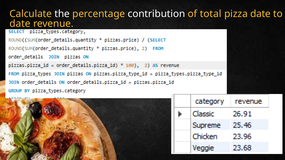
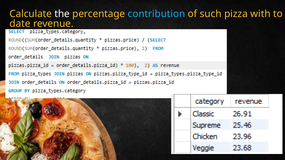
contribution colour: white -> light blue
total: total -> such
pizza date: date -> with
